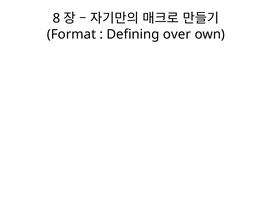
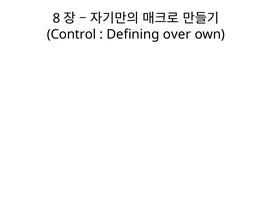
Format: Format -> Control
